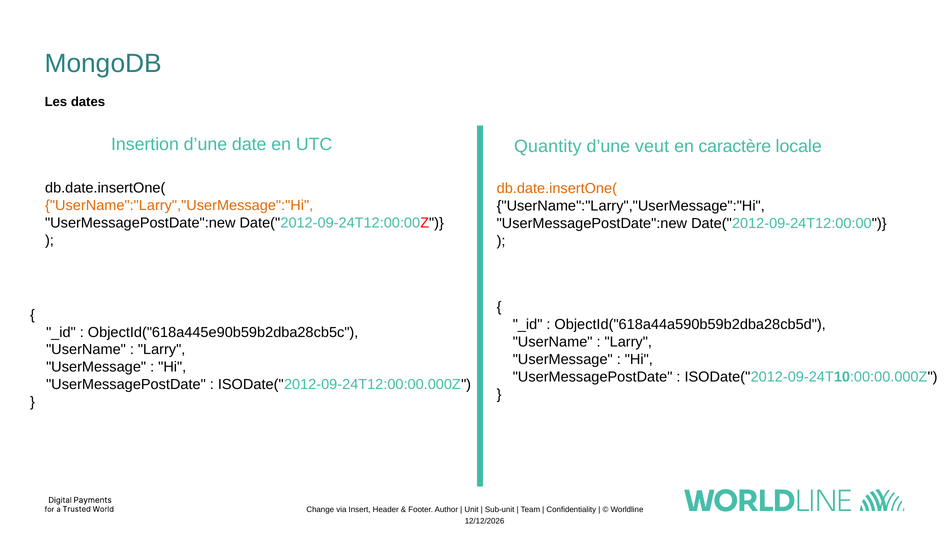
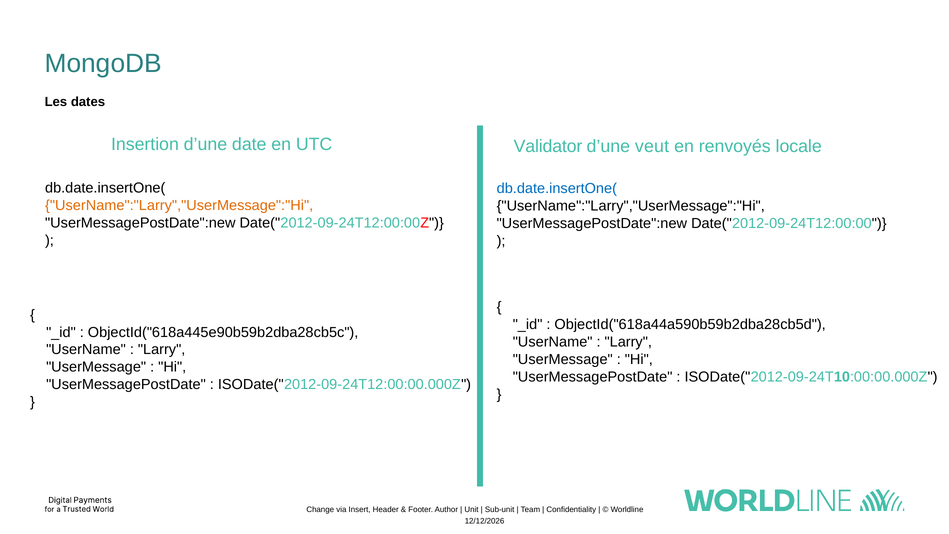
Quantity: Quantity -> Validator
caractère: caractère -> renvoyés
db.date.insertOne( at (557, 188) colour: orange -> blue
